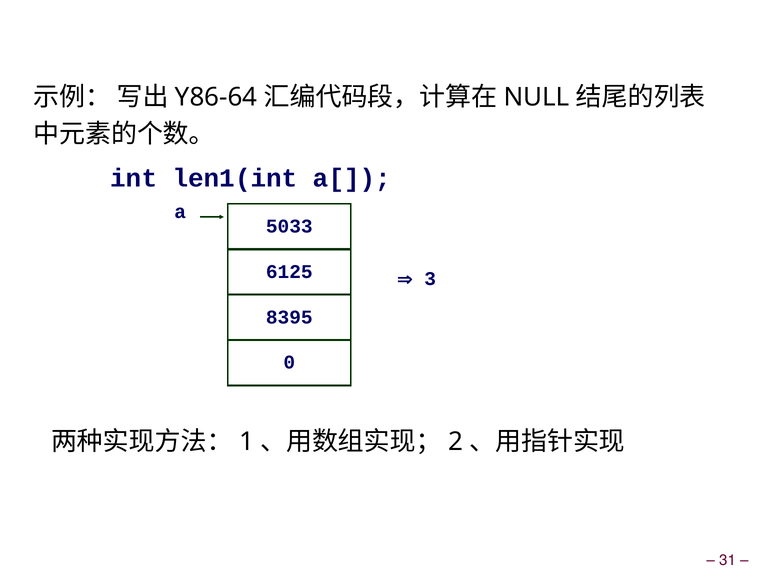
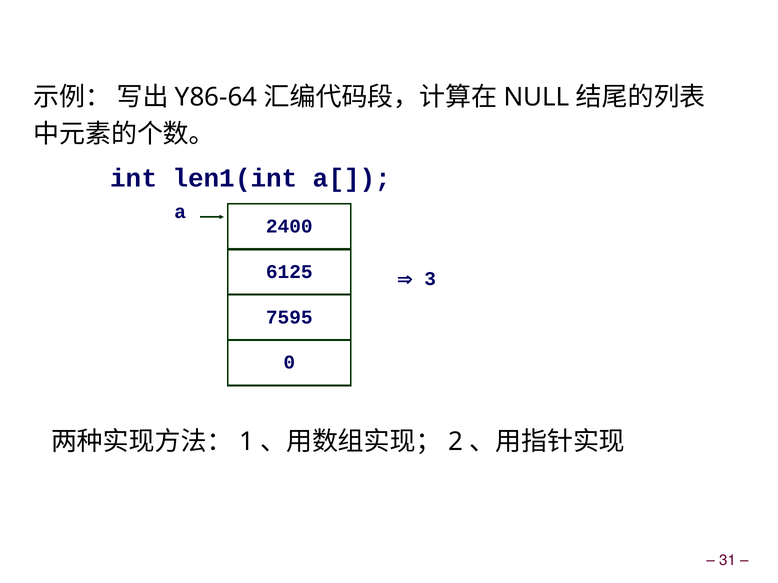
5033: 5033 -> 2400
8395: 8395 -> 7595
